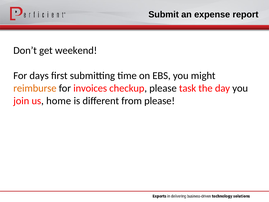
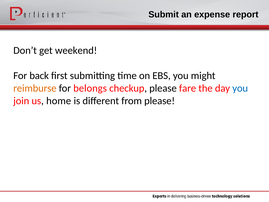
days: days -> back
invoices: invoices -> belongs
task: task -> fare
you at (240, 88) colour: black -> blue
